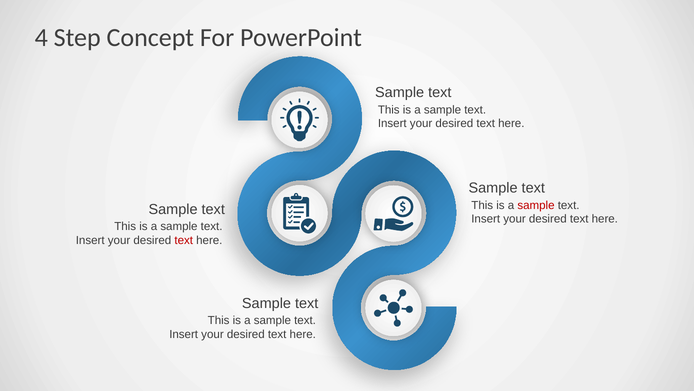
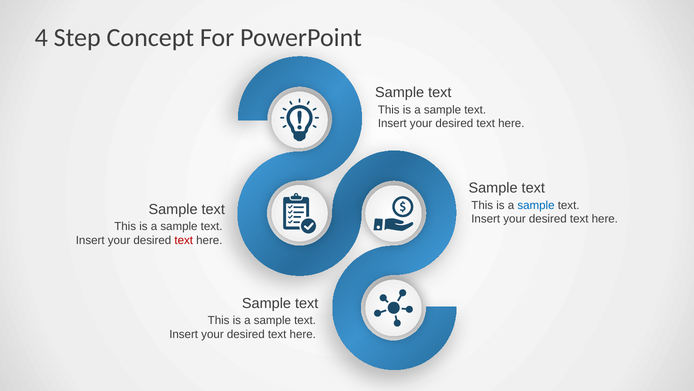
sample at (536, 205) colour: red -> blue
